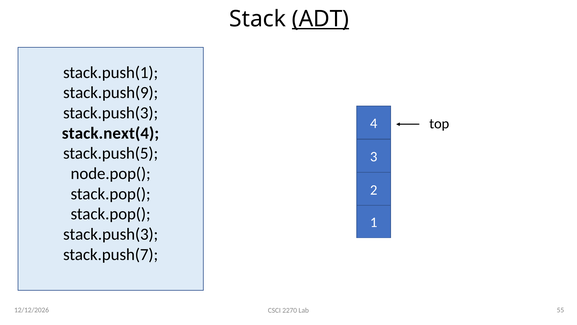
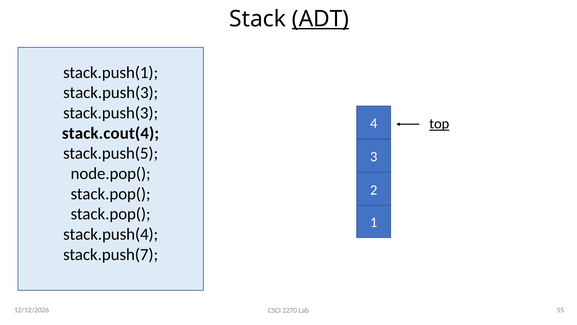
stack.push(9 at (111, 93): stack.push(9 -> stack.push(3
top underline: none -> present
stack.next(4: stack.next(4 -> stack.cout(4
stack.push(3 at (111, 234): stack.push(3 -> stack.push(4
